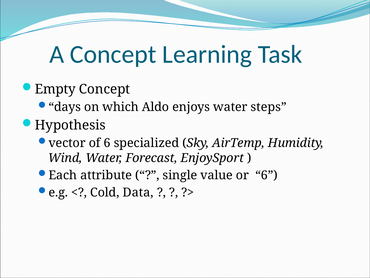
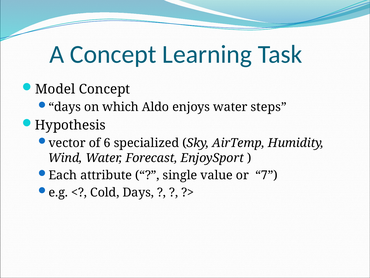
Empty: Empty -> Model
or 6: 6 -> 7
Cold Data: Data -> Days
